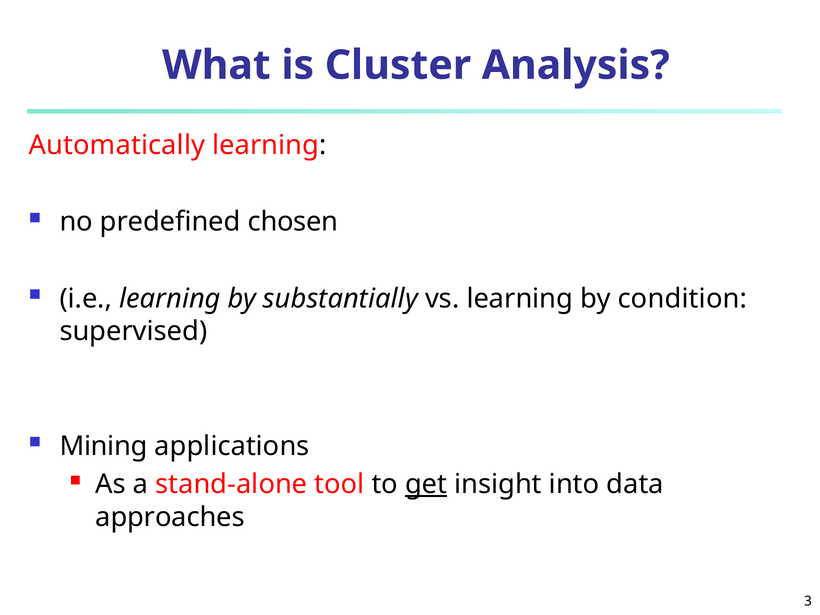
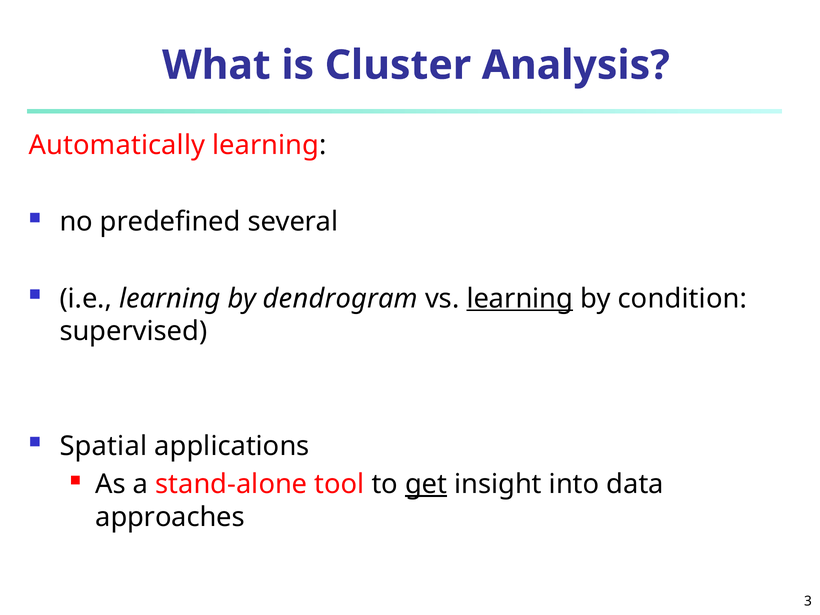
chosen: chosen -> several
substantially: substantially -> dendrogram
learning at (520, 298) underline: none -> present
Mining: Mining -> Spatial
